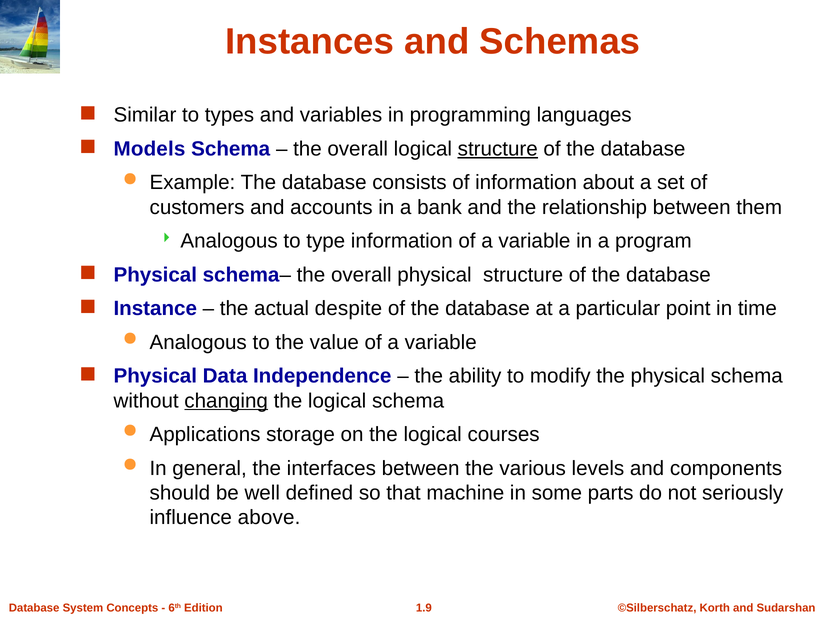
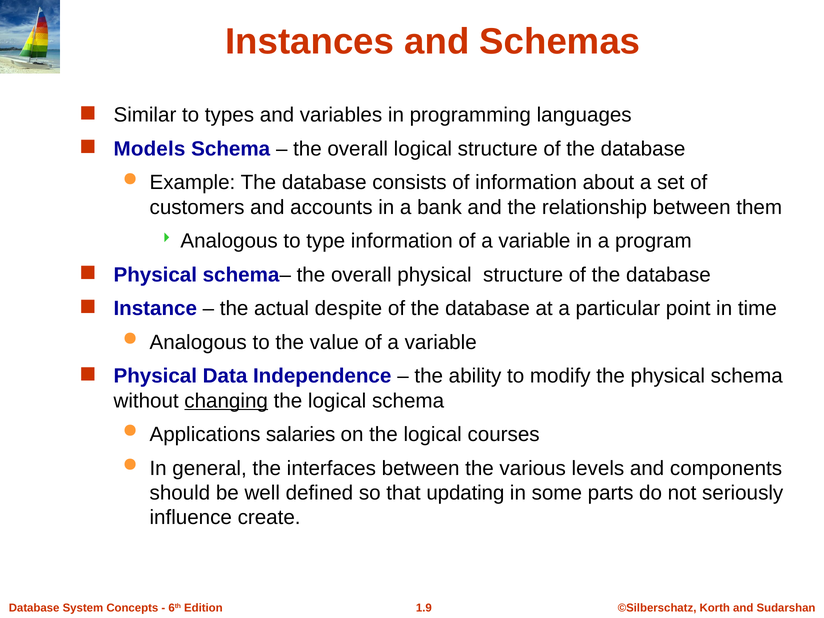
structure at (498, 149) underline: present -> none
storage: storage -> salaries
machine: machine -> updating
above: above -> create
